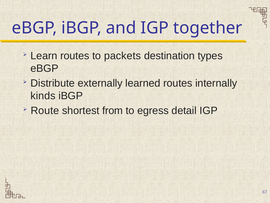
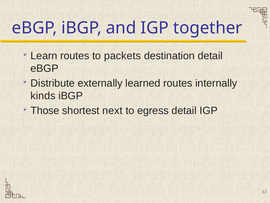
destination types: types -> detail
Route: Route -> Those
from: from -> next
